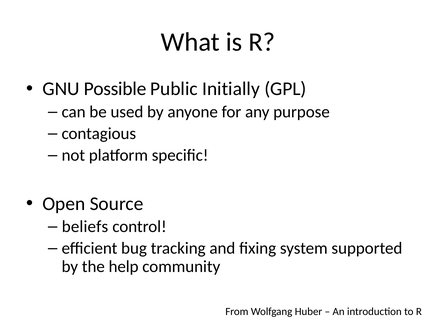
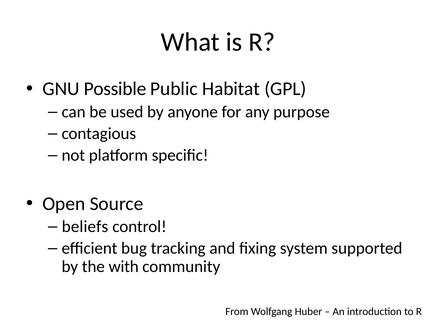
Initially: Initially -> Habitat
help: help -> with
